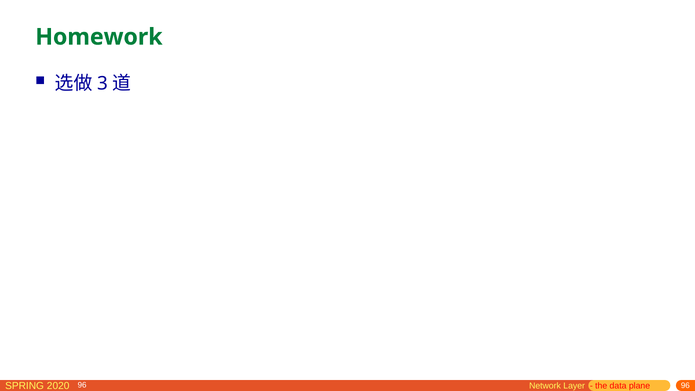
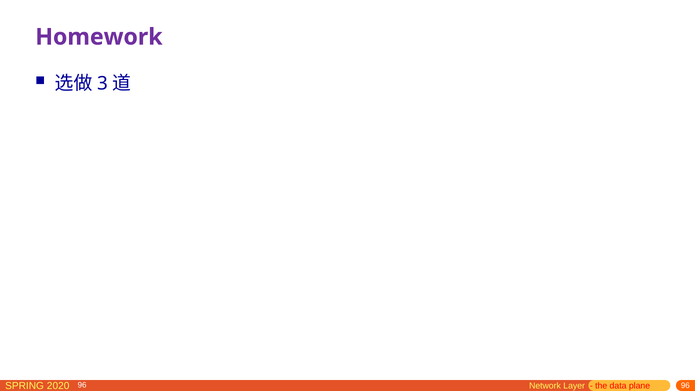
Homework colour: green -> purple
